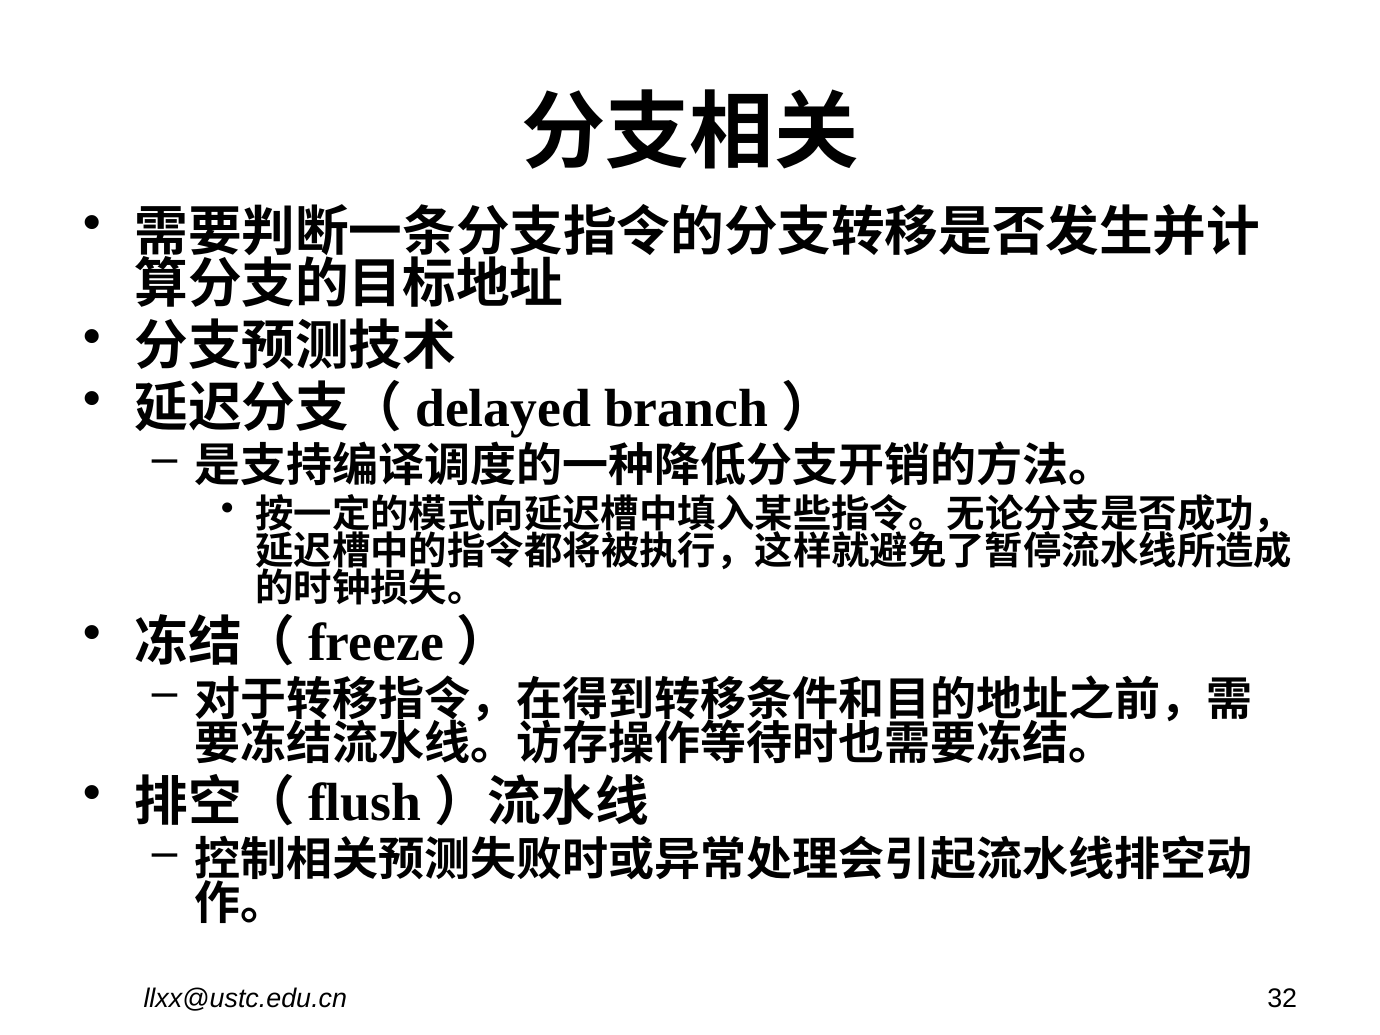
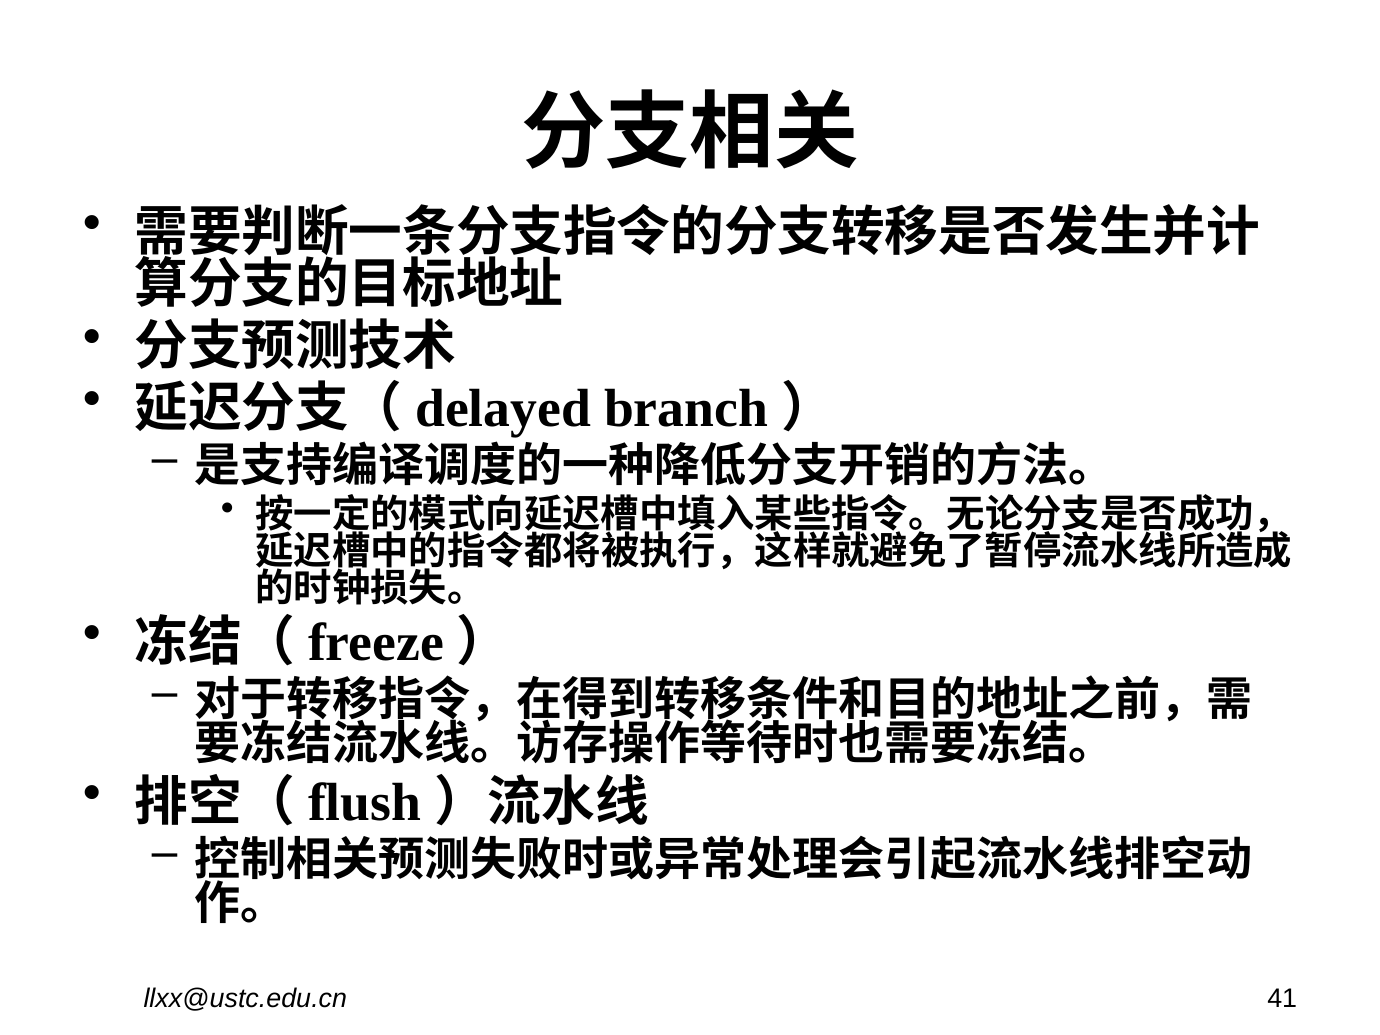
32: 32 -> 41
